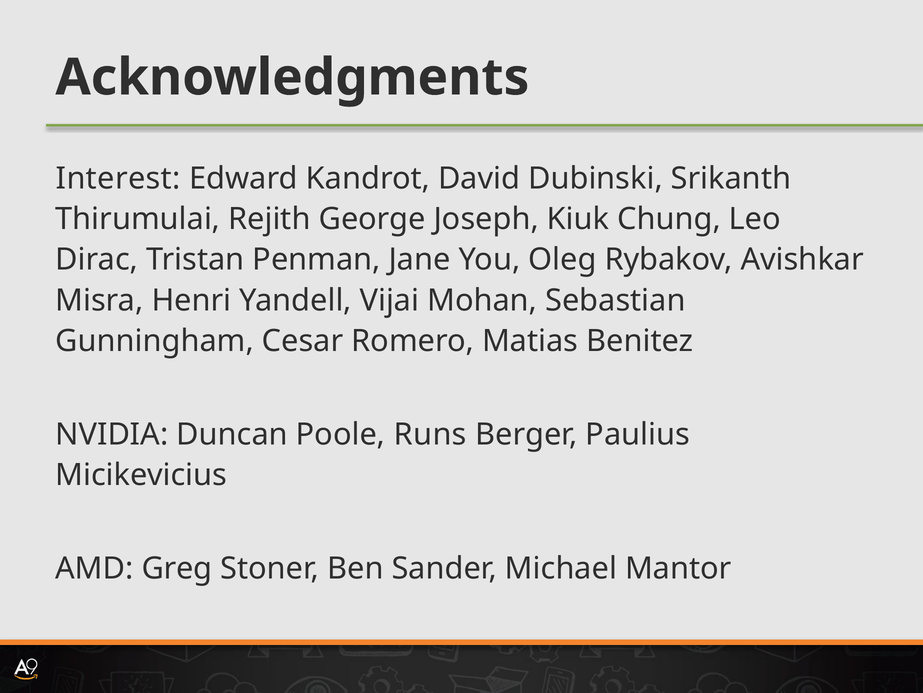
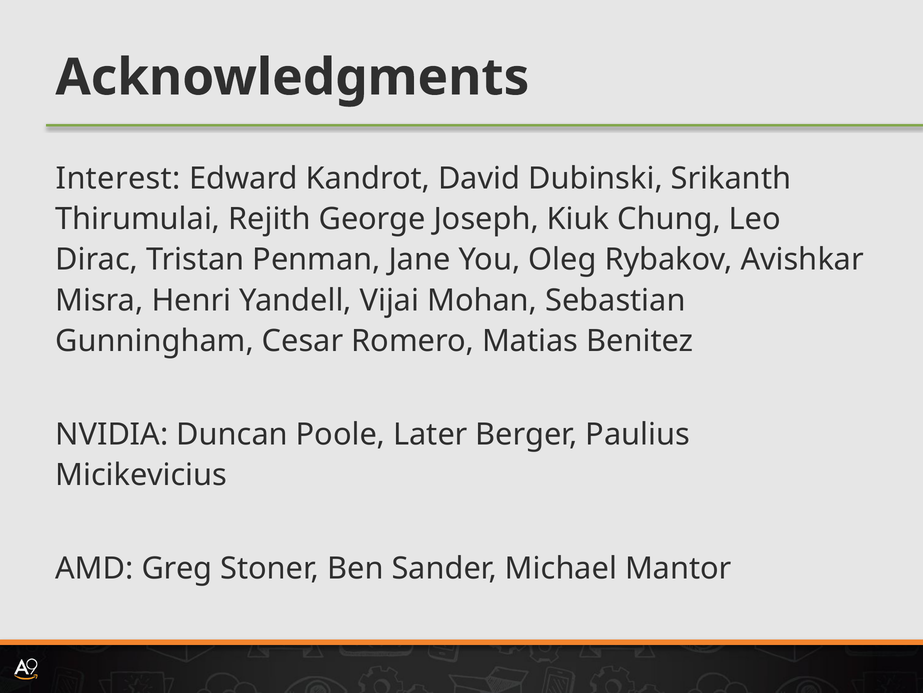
Runs: Runs -> Later
